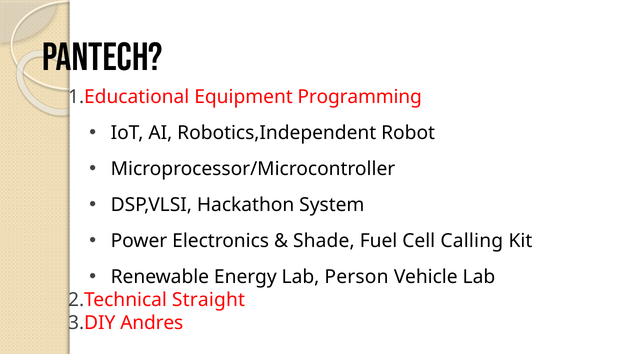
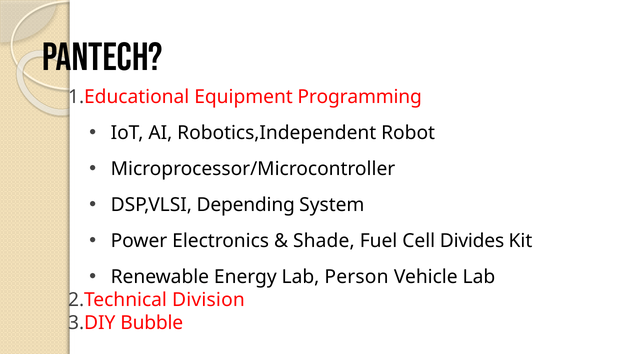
Hackathon: Hackathon -> Depending
Calling: Calling -> Divides
Straight: Straight -> Division
Andres: Andres -> Bubble
